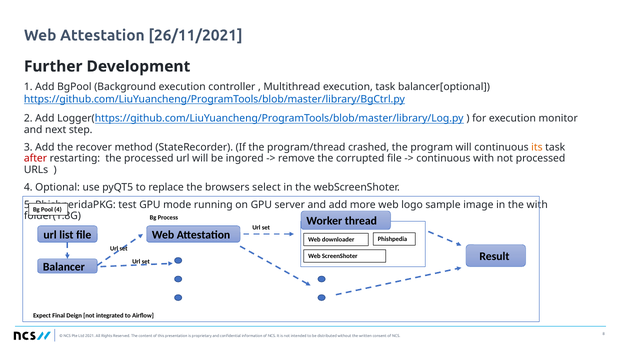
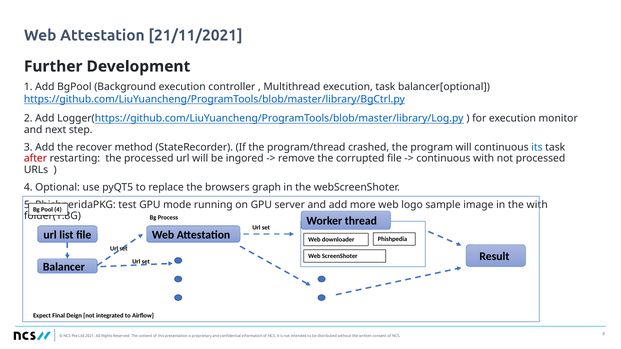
26/11/2021: 26/11/2021 -> 21/11/2021
its colour: orange -> blue
select: select -> graph
